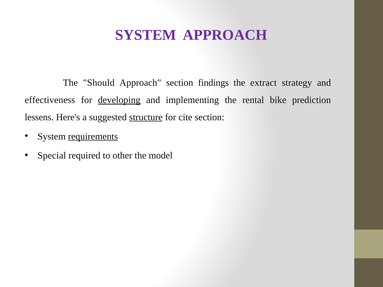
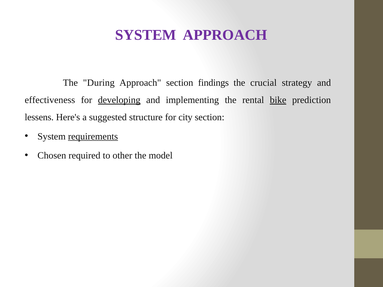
Should: Should -> During
extract: extract -> crucial
bike underline: none -> present
structure underline: present -> none
cite: cite -> city
Special: Special -> Chosen
